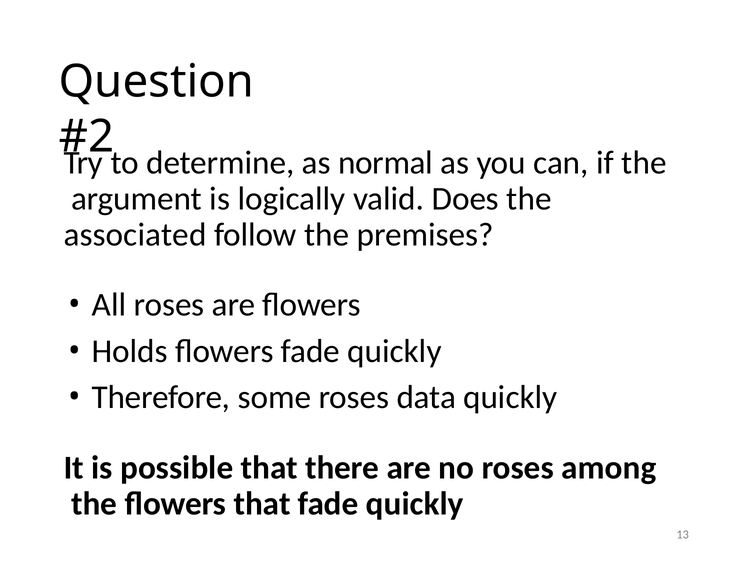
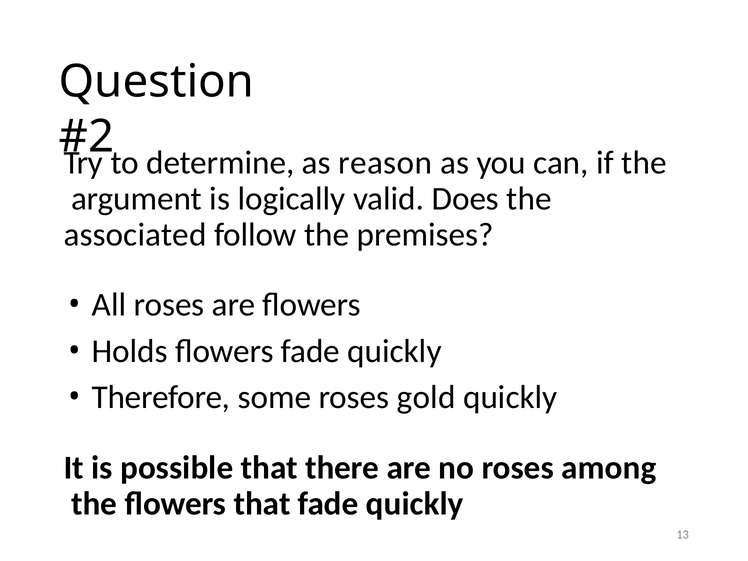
normal: normal -> reason
data: data -> gold
